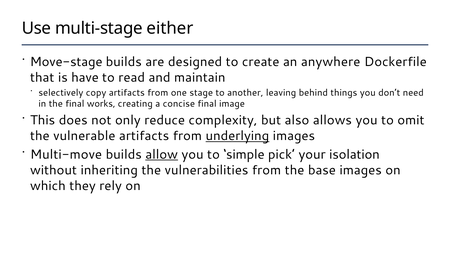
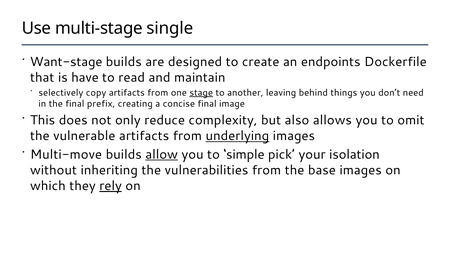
either: either -> single
Move-stage: Move-stage -> Want-stage
anywhere: anywhere -> endpoints
stage underline: none -> present
works: works -> prefix
rely underline: none -> present
